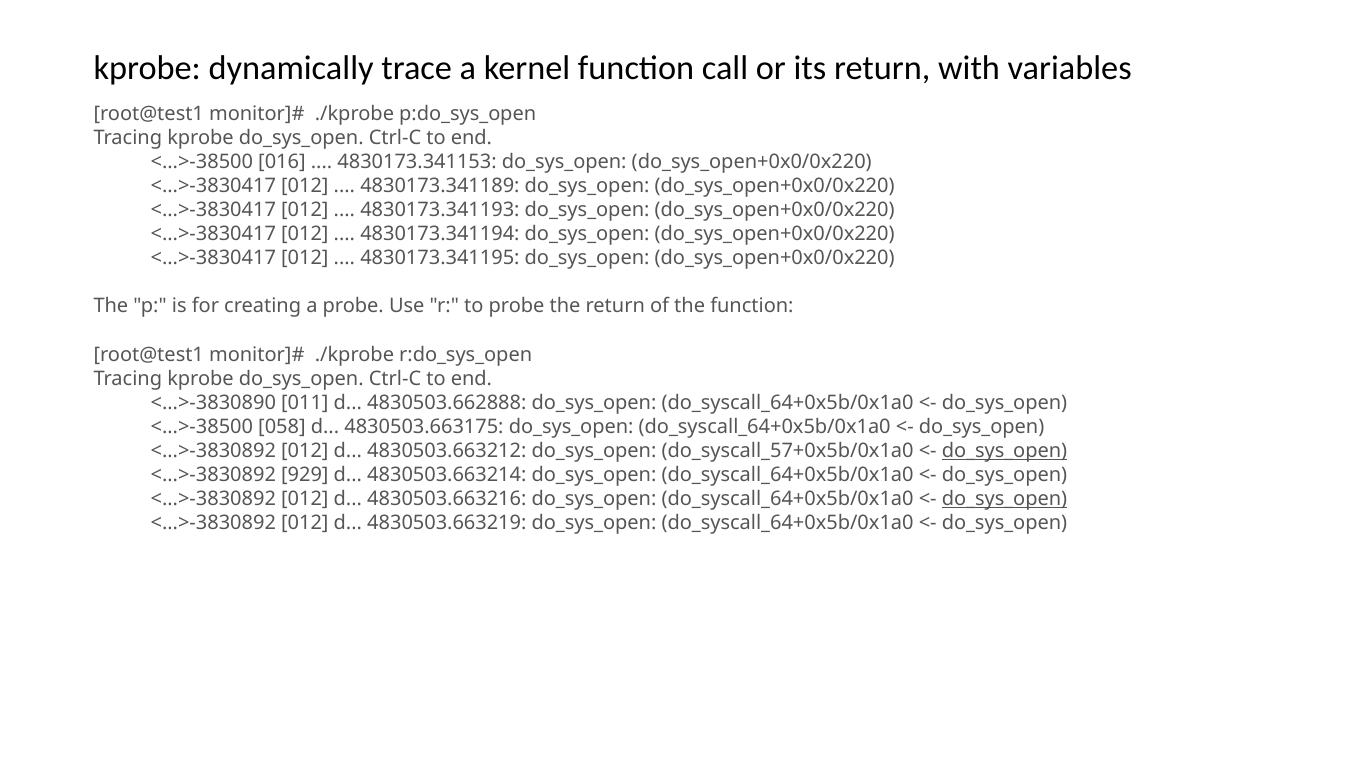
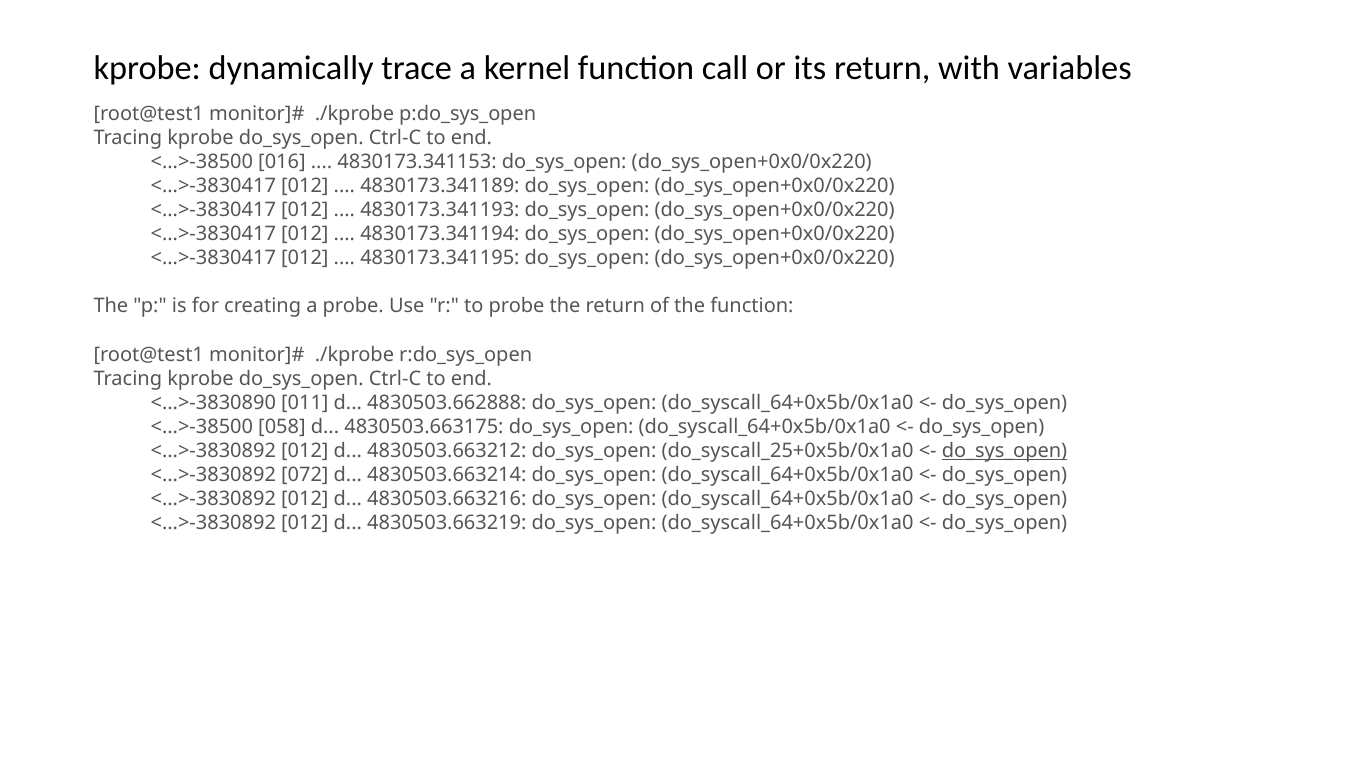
do_syscall_57+0x5b/0x1a0: do_syscall_57+0x5b/0x1a0 -> do_syscall_25+0x5b/0x1a0
929: 929 -> 072
do_sys_open at (1005, 499) underline: present -> none
